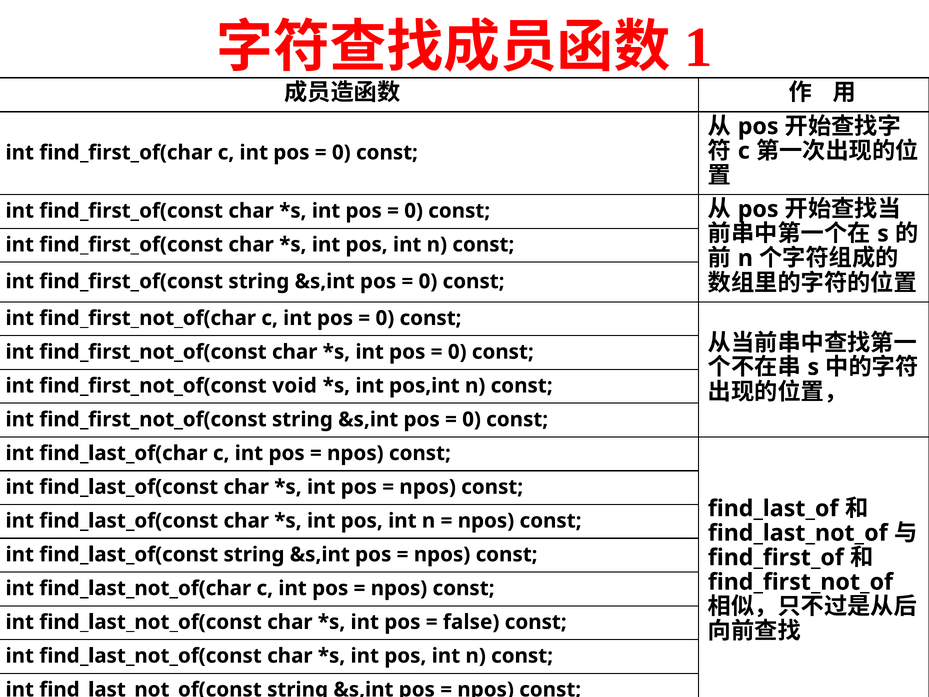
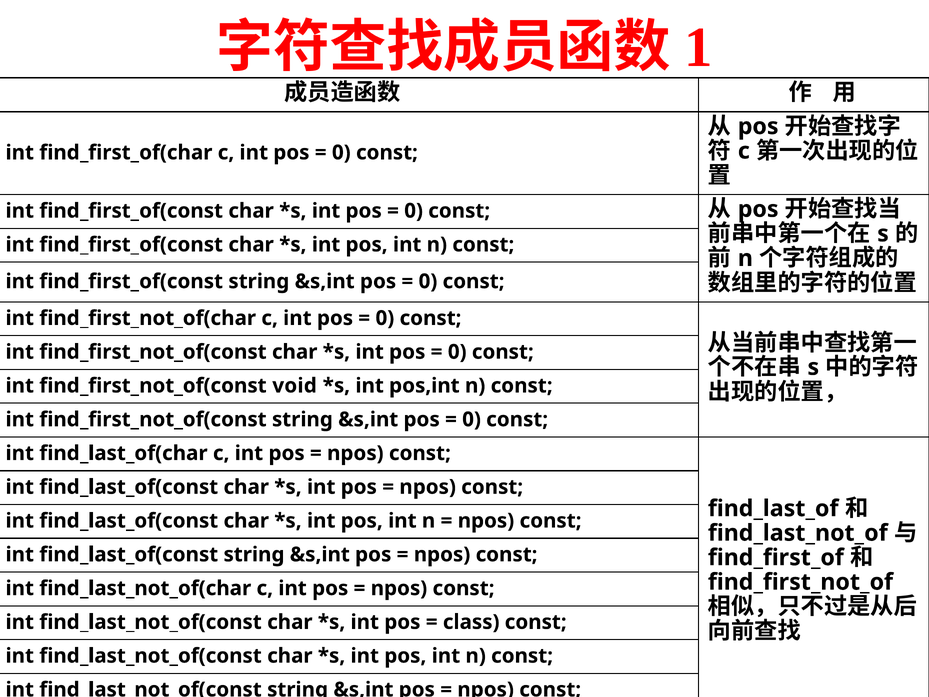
false: false -> class
